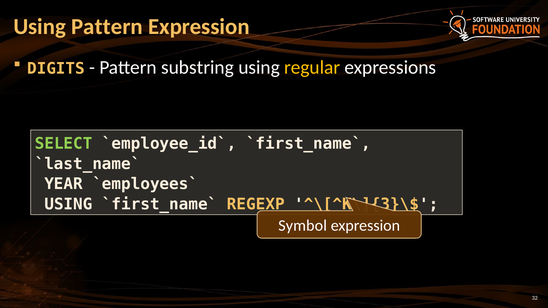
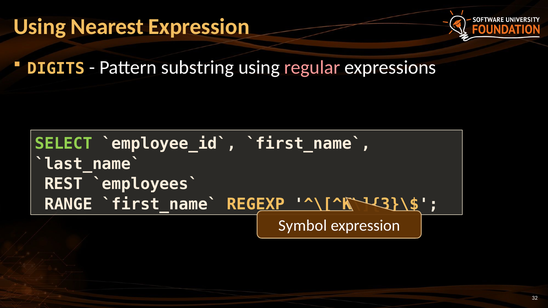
Using Pattern: Pattern -> Nearest
regular colour: yellow -> pink
YEAR: YEAR -> REST
USING at (68, 204): USING -> RANGE
